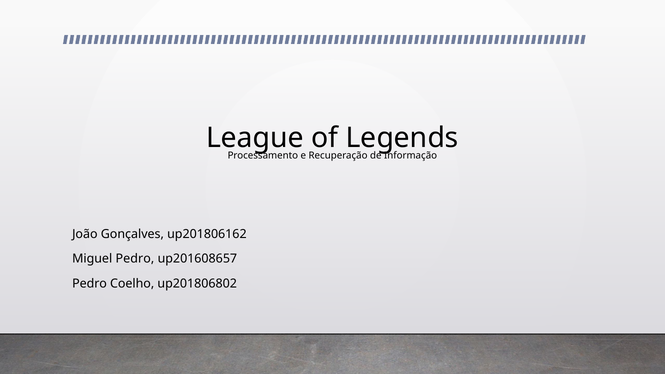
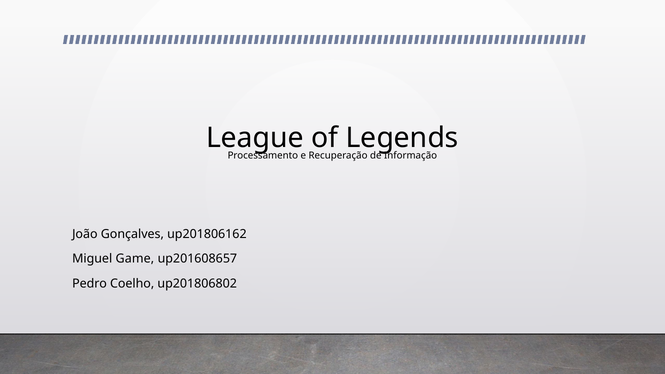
Miguel Pedro: Pedro -> Game
